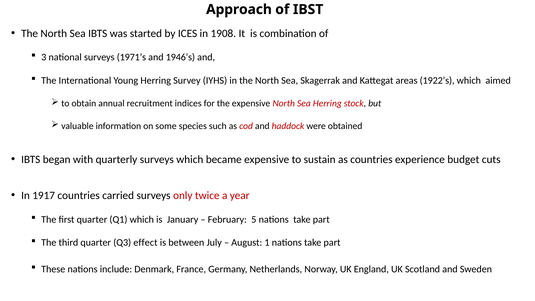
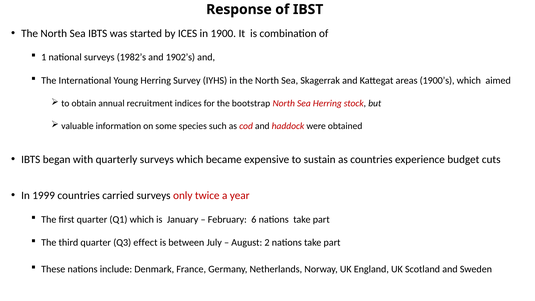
Approach: Approach -> Response
1908: 1908 -> 1900
3: 3 -> 1
1971’s: 1971’s -> 1982’s
1946’s: 1946’s -> 1902’s
1922’s: 1922’s -> 1900’s
the expensive: expensive -> bootstrap
1917: 1917 -> 1999
5: 5 -> 6
1: 1 -> 2
